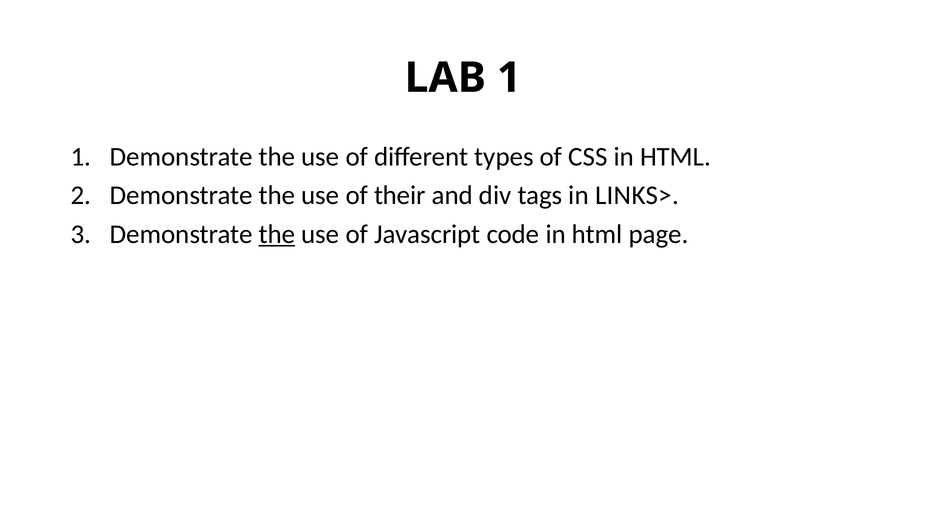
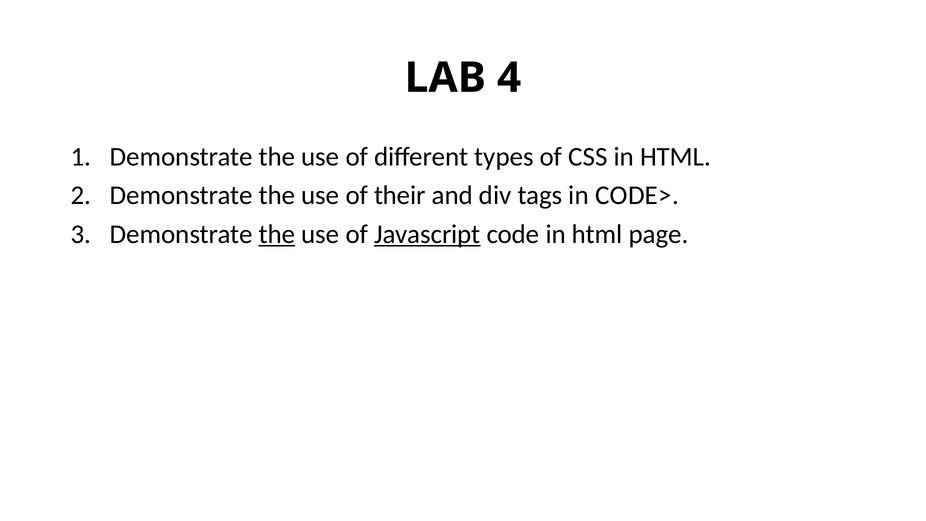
LAB 1: 1 -> 4
LINKS>: LINKS> -> CODE>
Javascript underline: none -> present
